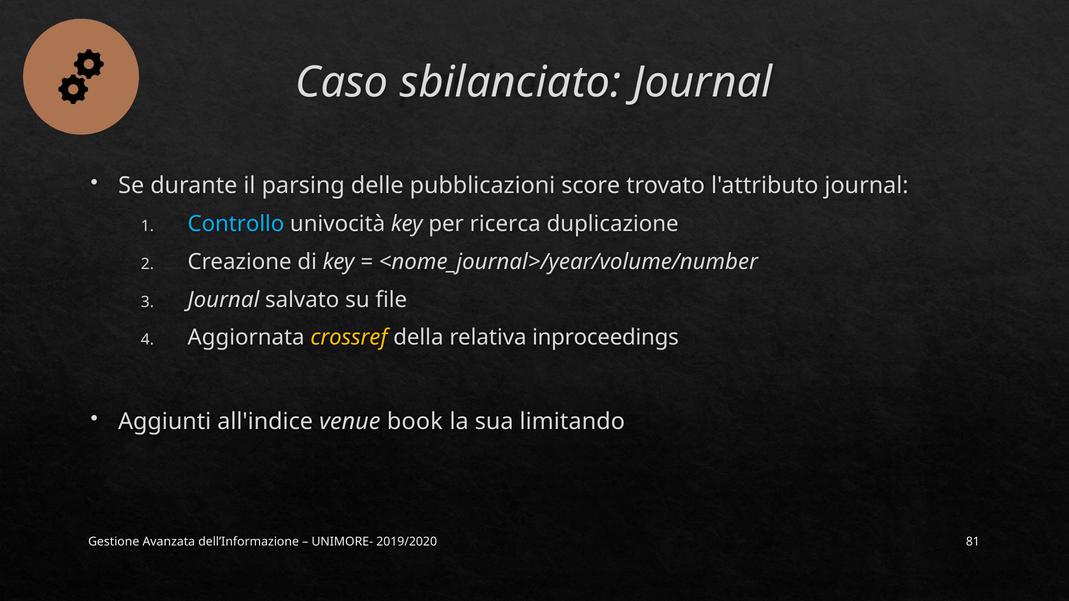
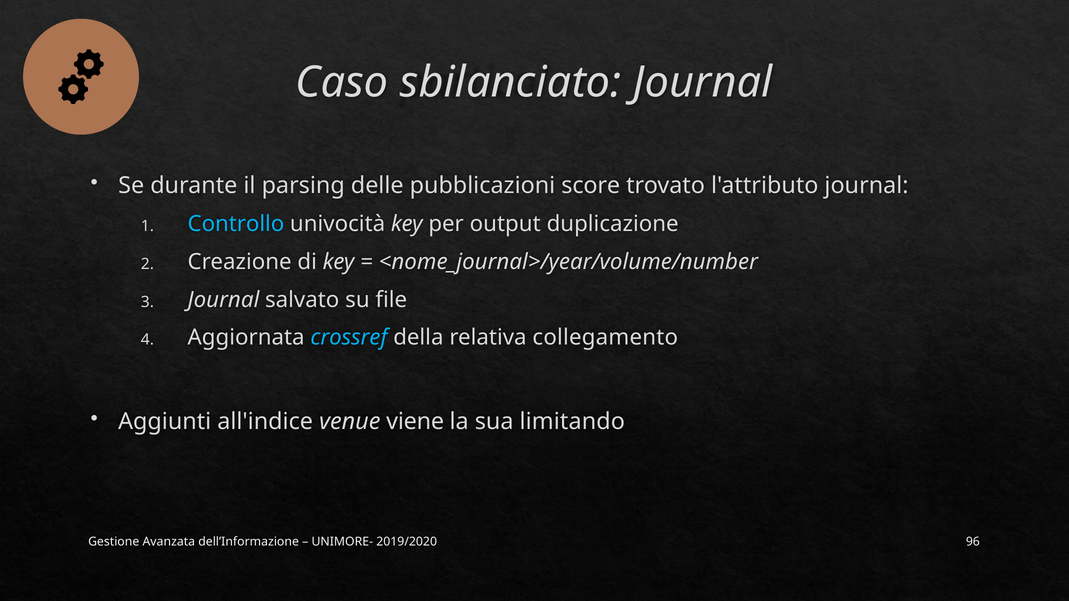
ricerca: ricerca -> output
crossref colour: yellow -> light blue
inproceedings: inproceedings -> collegamento
book: book -> viene
81: 81 -> 96
